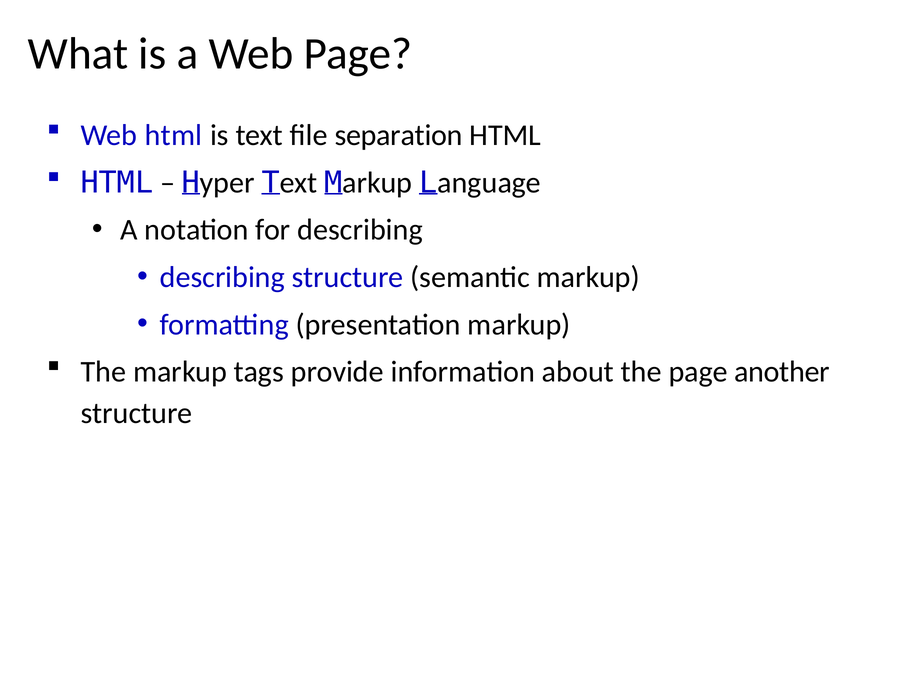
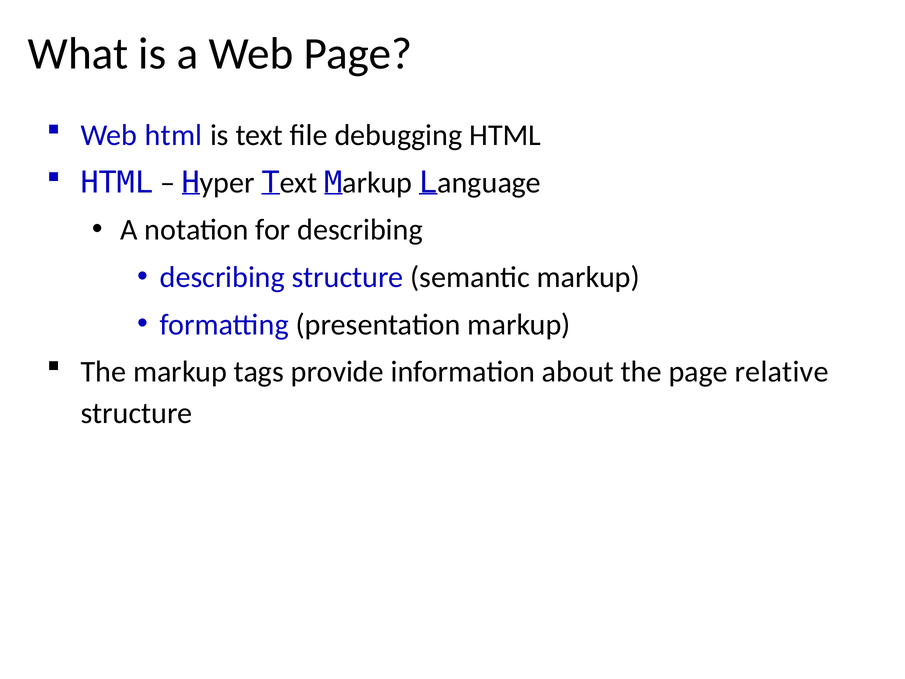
separation: separation -> debugging
another: another -> relative
